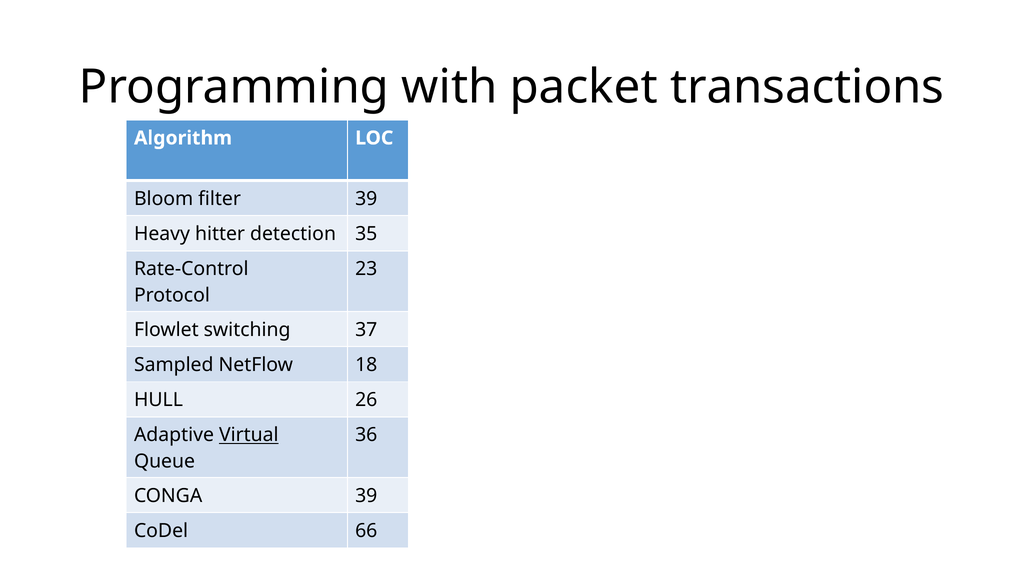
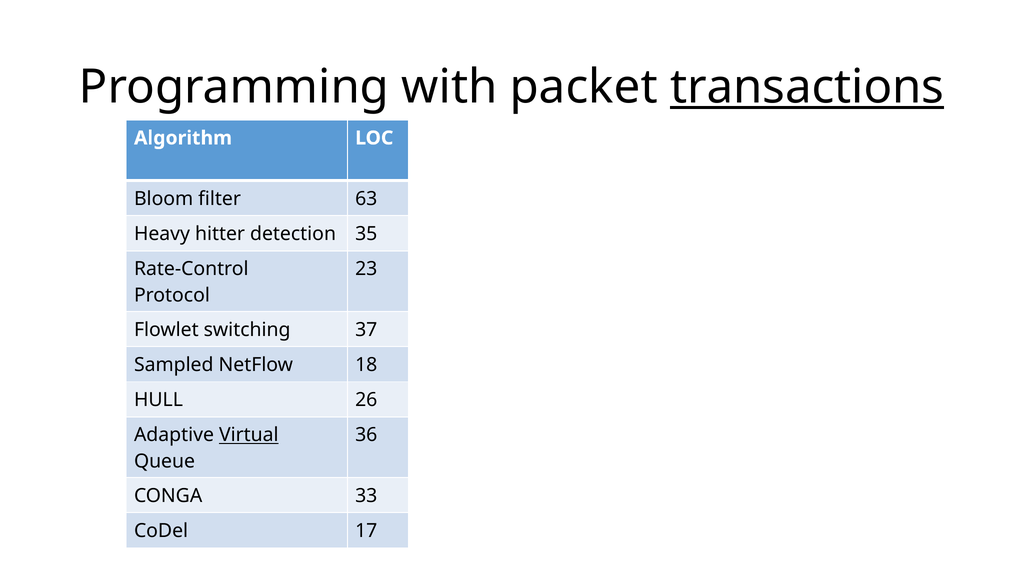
transactions underline: none -> present
filter 39: 39 -> 63
CONGA 39: 39 -> 33
66: 66 -> 17
